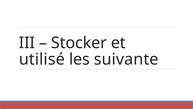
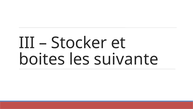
utilisé: utilisé -> boites
